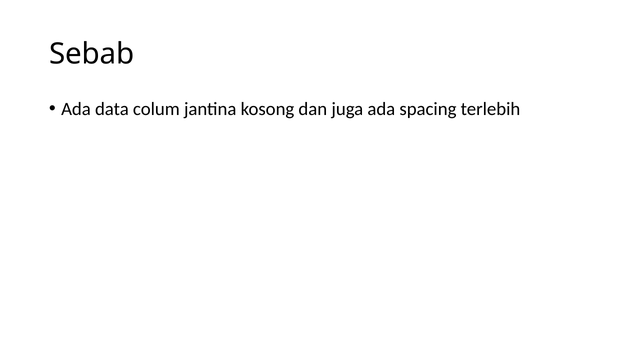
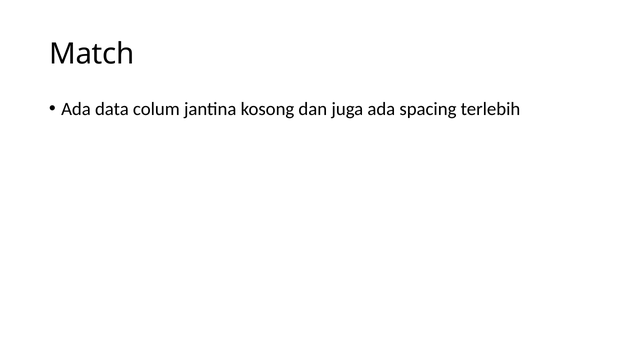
Sebab: Sebab -> Match
